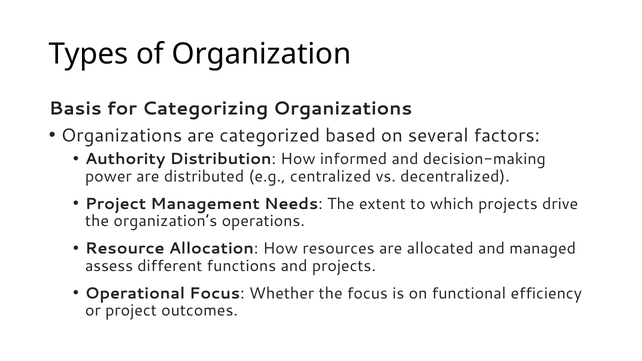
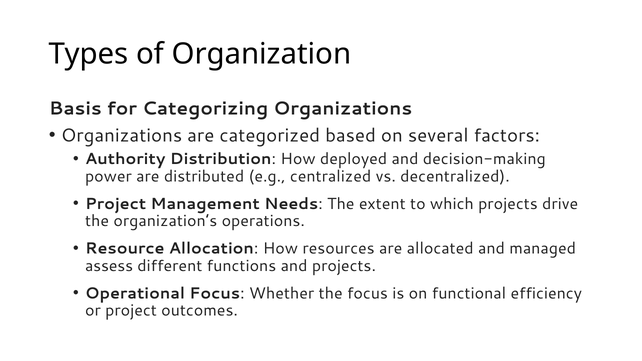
informed: informed -> deployed
